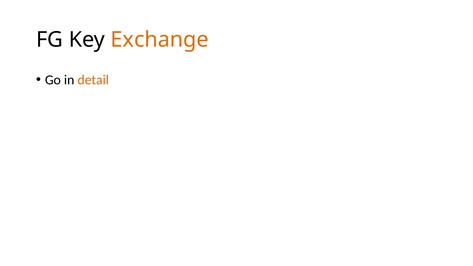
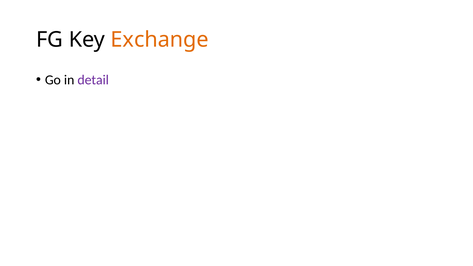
detail colour: orange -> purple
